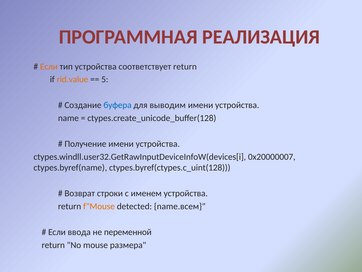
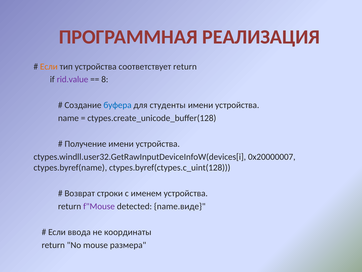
rid.value colour: orange -> purple
5: 5 -> 8
выводим: выводим -> студенты
f"Mouse colour: orange -> purple
name.всем: name.всем -> name.виде
переменной: переменной -> координаты
